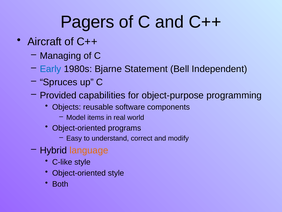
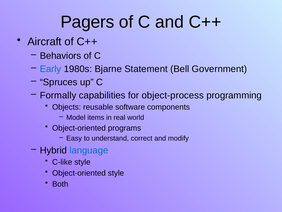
Managing: Managing -> Behaviors
Independent: Independent -> Government
Provided: Provided -> Formally
object-purpose: object-purpose -> object-process
language colour: orange -> blue
